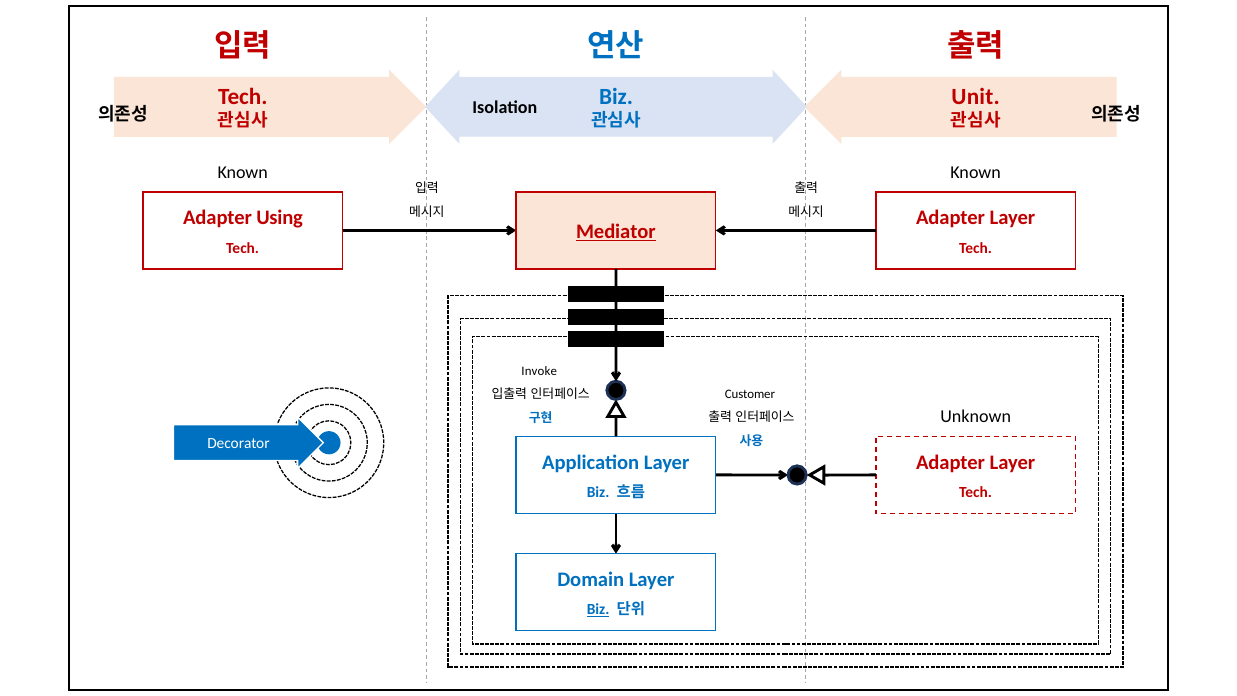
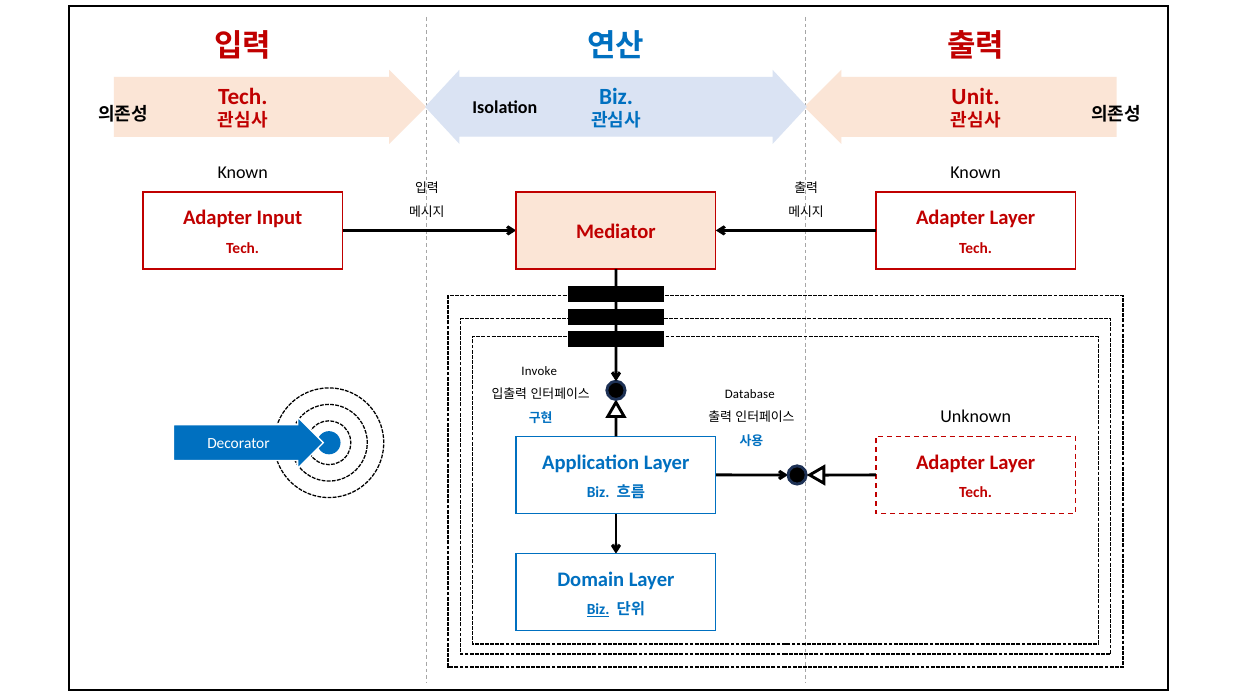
Using: Using -> Input
Mediator underline: present -> none
Customer: Customer -> Database
